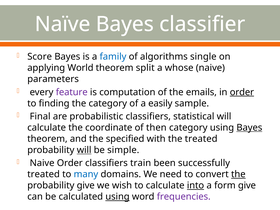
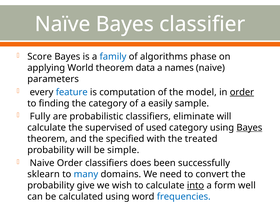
single: single -> phase
split: split -> data
whose: whose -> names
feature colour: purple -> blue
emails: emails -> model
Final: Final -> Fully
statistical: statistical -> eliminate
coordinate: coordinate -> supervised
then: then -> used
will at (84, 150) underline: present -> none
train: train -> does
treated at (44, 174): treated -> sklearn
the at (238, 174) underline: present -> none
form give: give -> well
using at (117, 197) underline: present -> none
frequencies colour: purple -> blue
